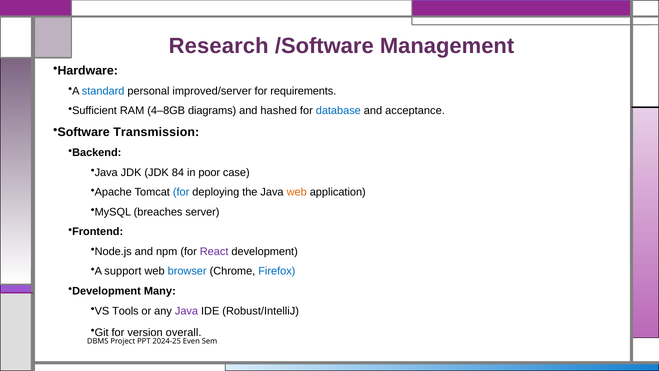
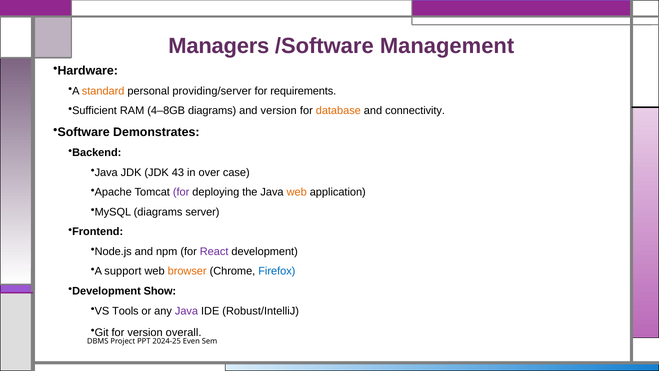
Research: Research -> Managers
standard colour: blue -> orange
improved/server: improved/server -> providing/server
and hashed: hashed -> version
database colour: blue -> orange
acceptance: acceptance -> connectivity
Transmission: Transmission -> Demonstrates
84: 84 -> 43
poor: poor -> over
for at (181, 192) colour: blue -> purple
MySQL breaches: breaches -> diagrams
browser colour: blue -> orange
Many: Many -> Show
